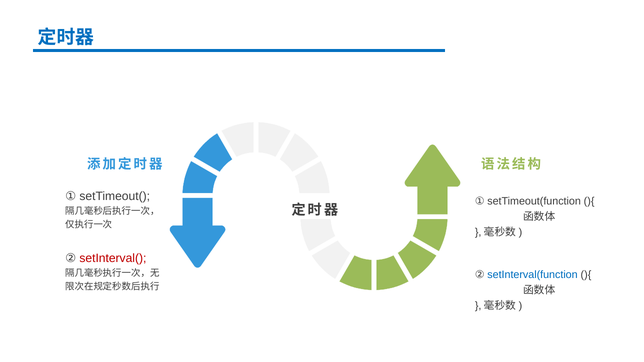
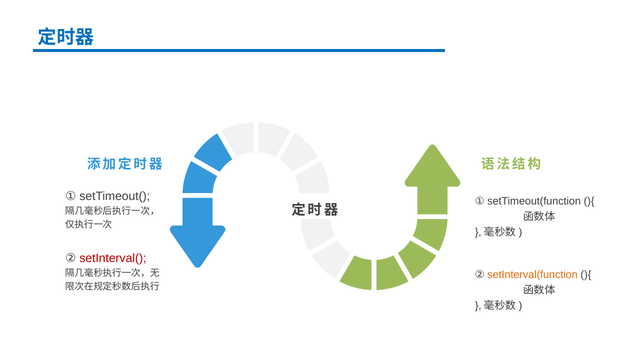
setInterval(function colour: blue -> orange
